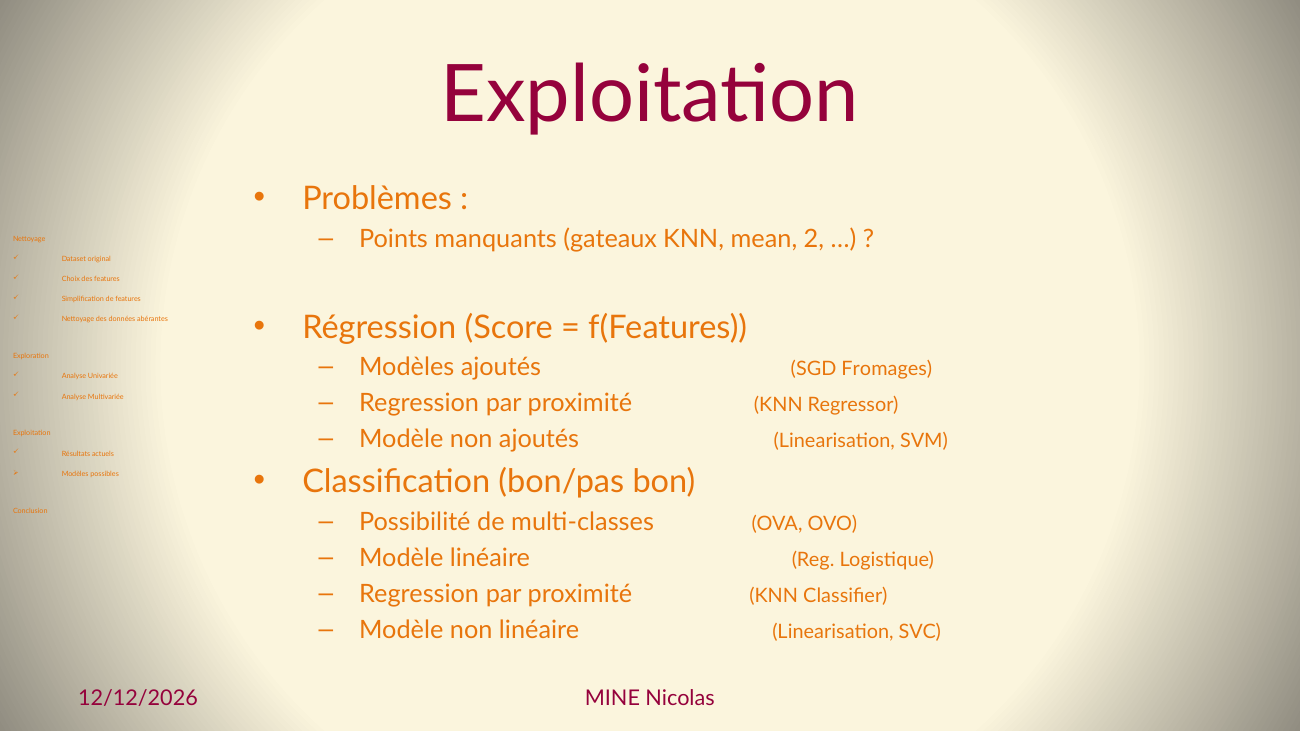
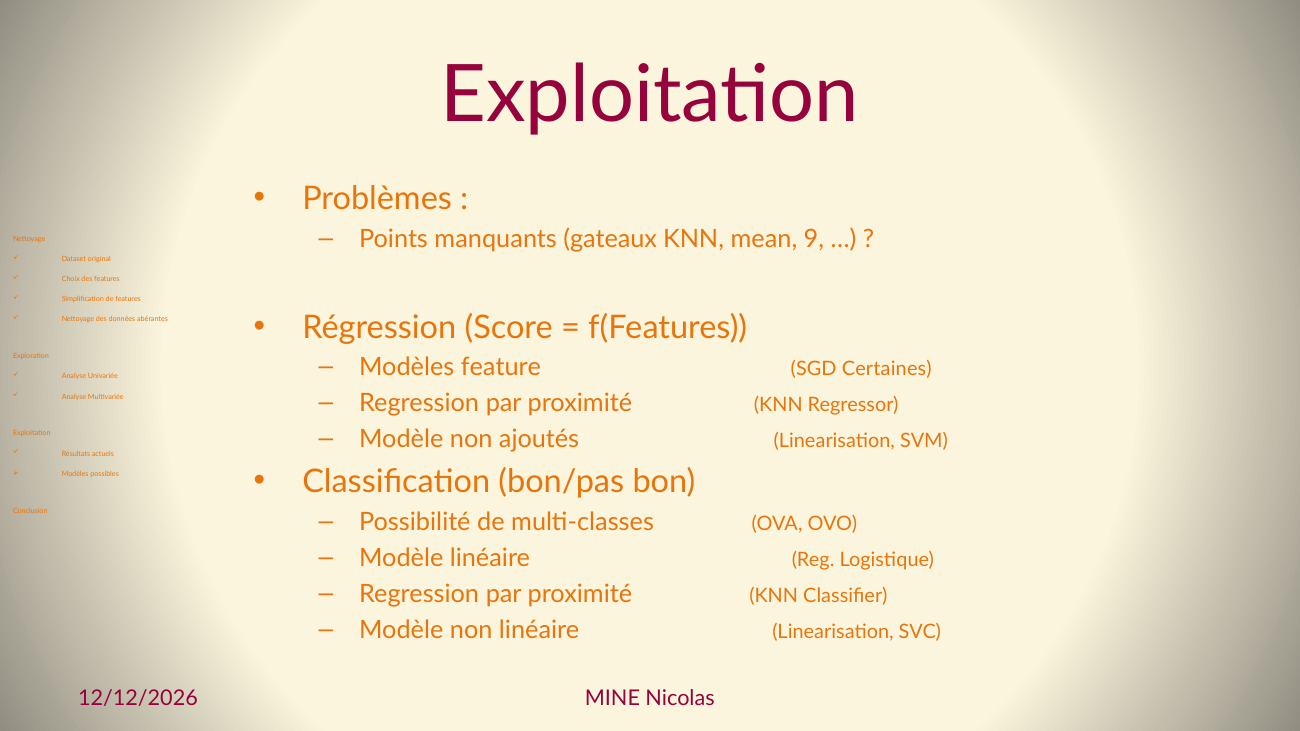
2: 2 -> 9
Modèles ajoutés: ajoutés -> feature
Fromages: Fromages -> Certaines
